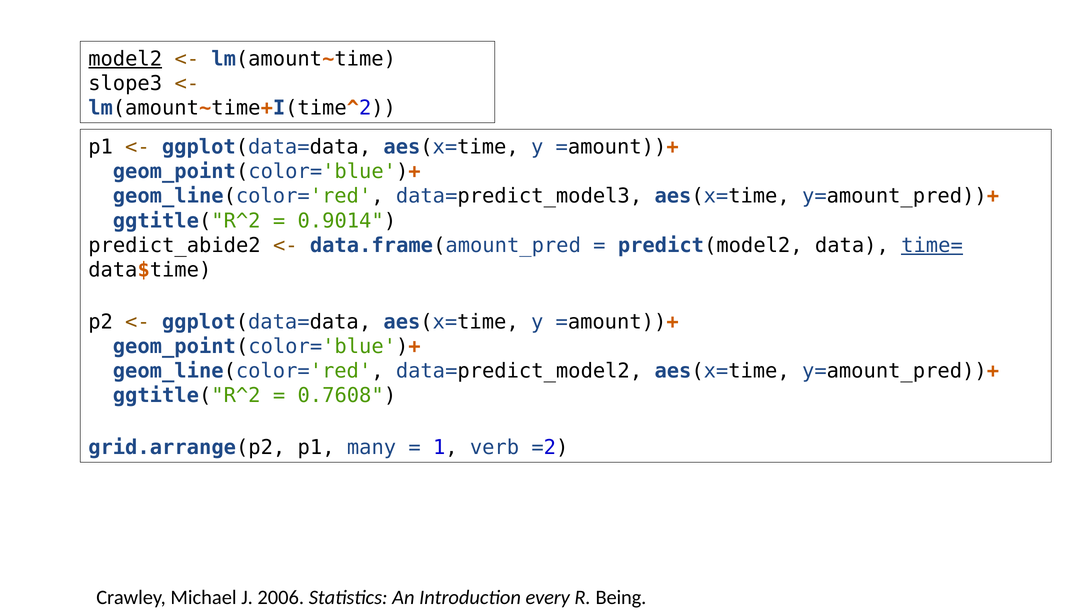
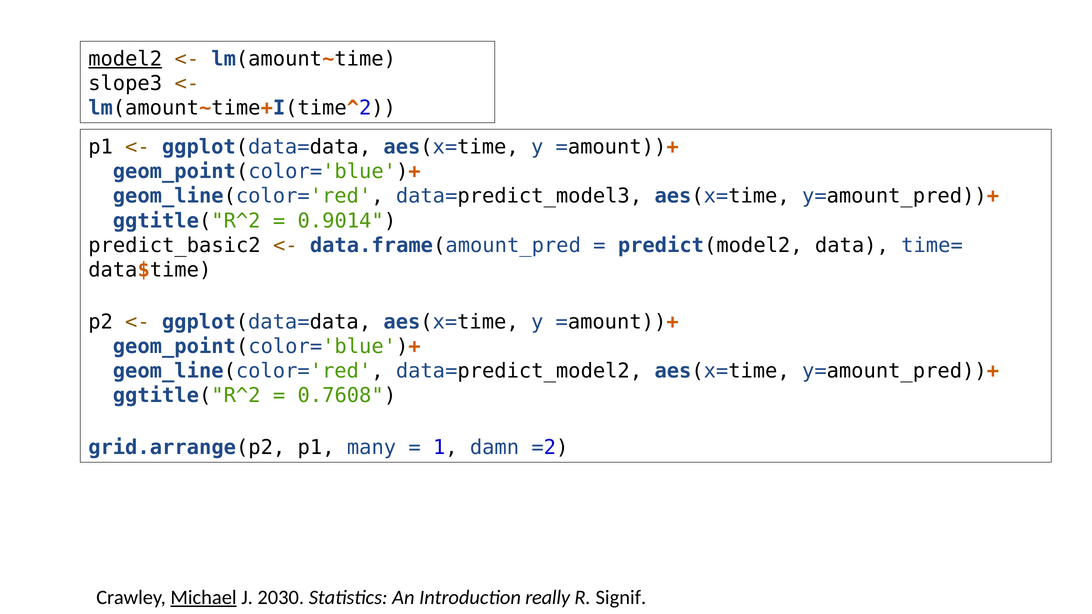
predict_abide2: predict_abide2 -> predict_basic2
time= underline: present -> none
verb: verb -> damn
Michael underline: none -> present
2006: 2006 -> 2030
every: every -> really
Being: Being -> Signif
